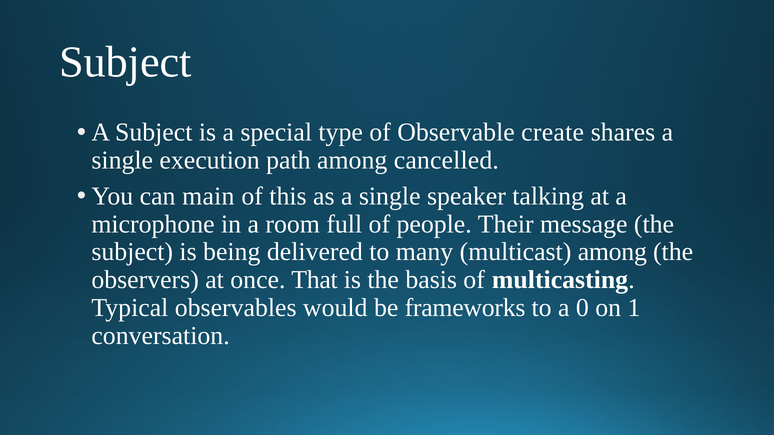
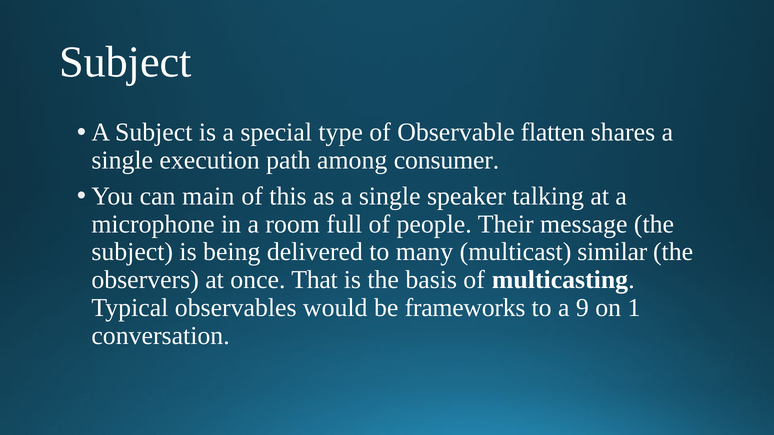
create: create -> flatten
cancelled: cancelled -> consumer
multicast among: among -> similar
0: 0 -> 9
